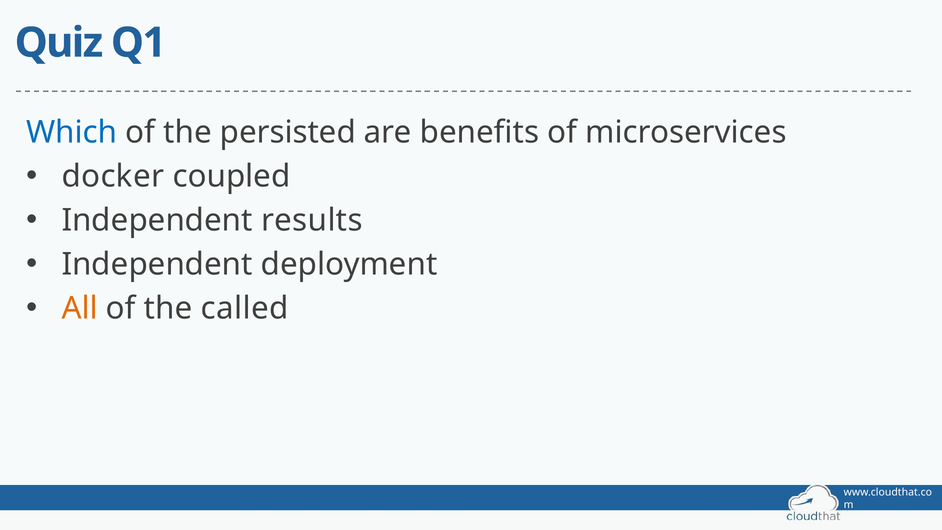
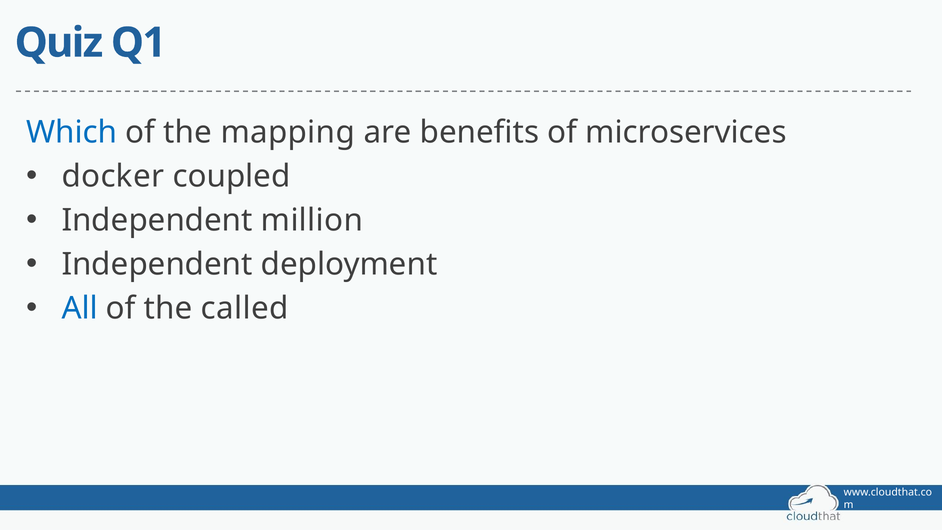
persisted: persisted -> mapping
results: results -> million
All colour: orange -> blue
